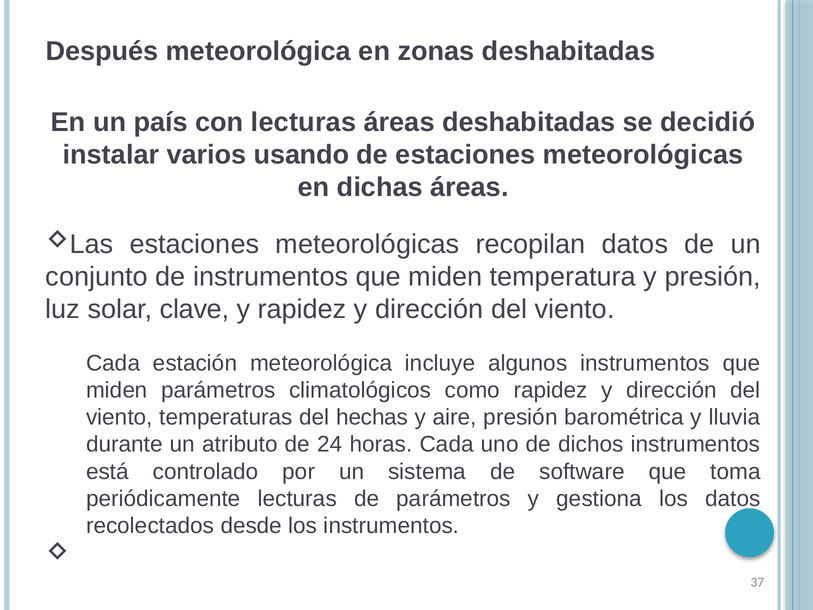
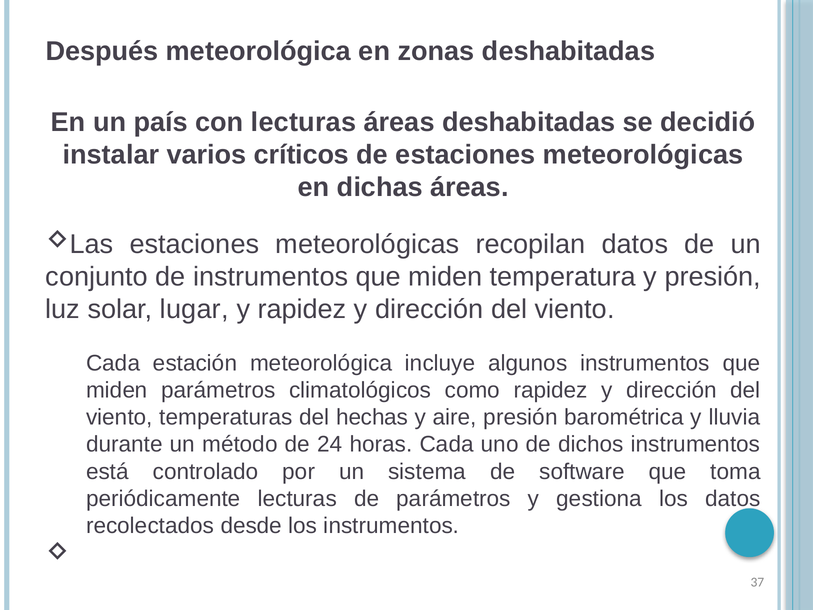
usando: usando -> críticos
clave: clave -> lugar
atributo: atributo -> método
